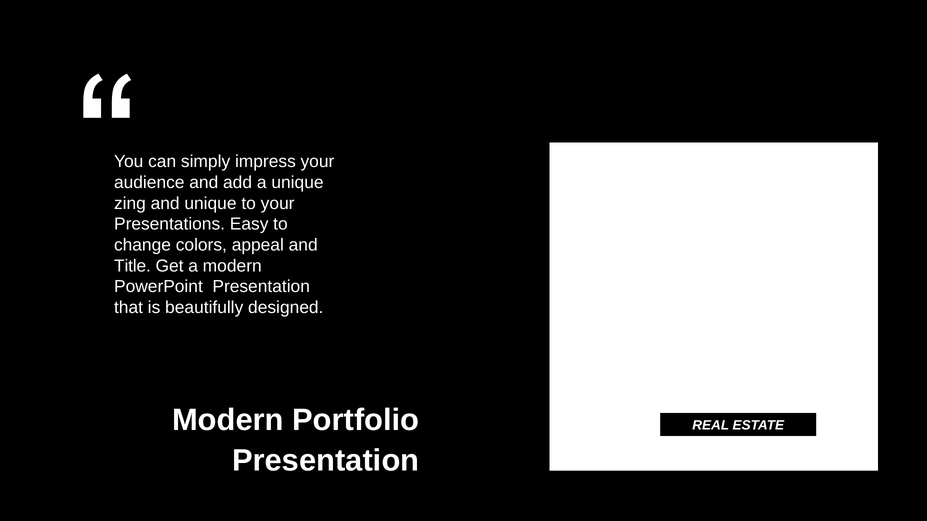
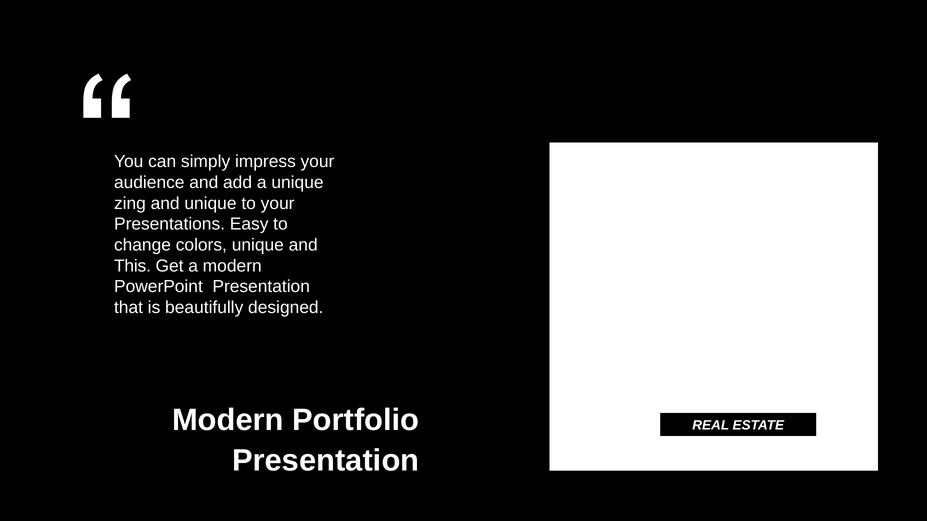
colors appeal: appeal -> unique
Title: Title -> This
